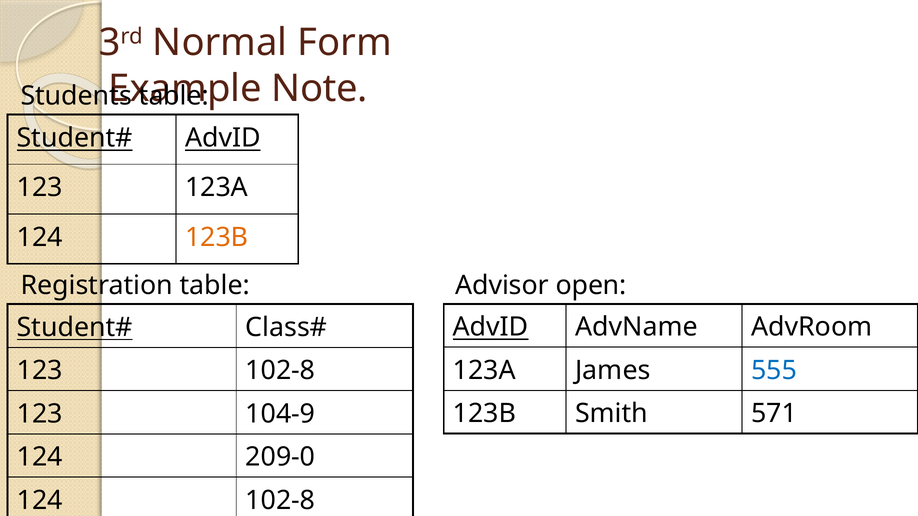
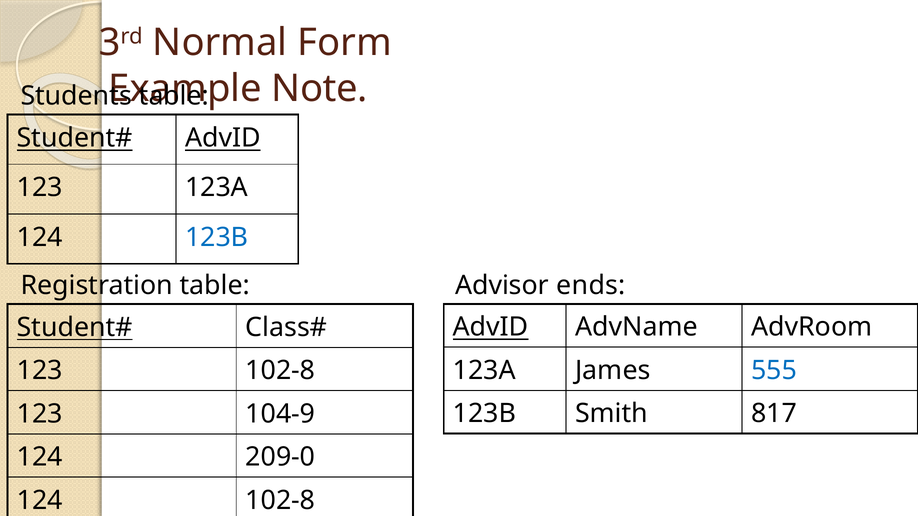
123B at (217, 237) colour: orange -> blue
open: open -> ends
571: 571 -> 817
